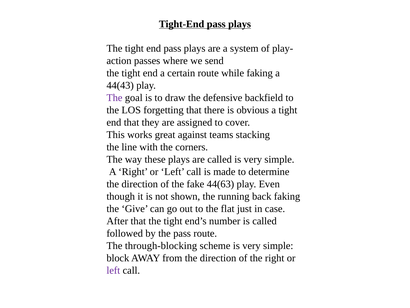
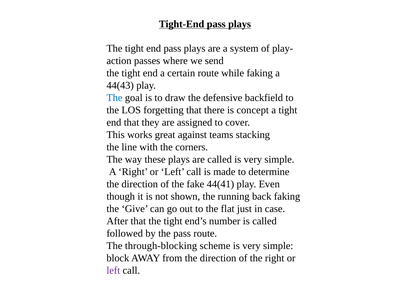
The at (114, 98) colour: purple -> blue
obvious: obvious -> concept
44(63: 44(63 -> 44(41
